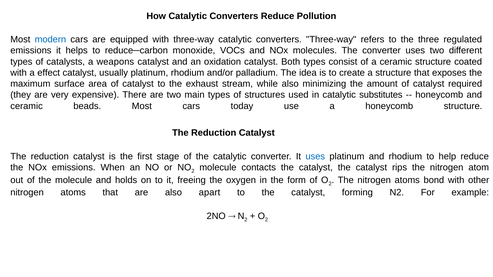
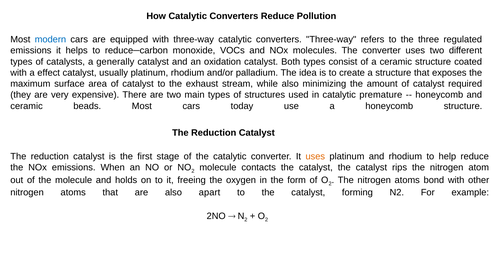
weapons: weapons -> generally
substitutes: substitutes -> premature
uses at (315, 157) colour: blue -> orange
